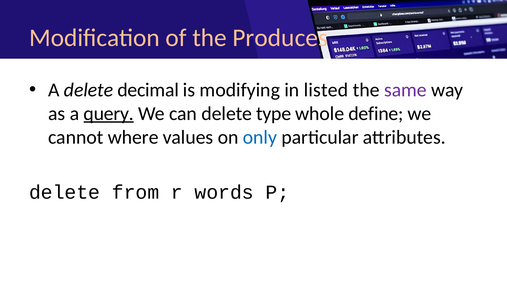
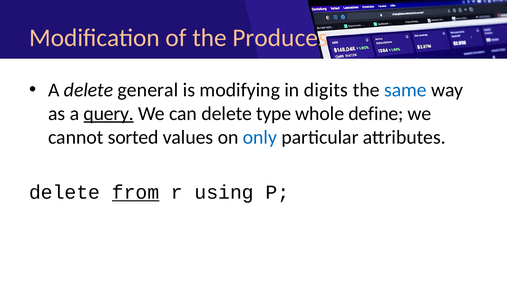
decimal: decimal -> general
listed: listed -> digits
same colour: purple -> blue
where: where -> sorted
from underline: none -> present
words: words -> using
